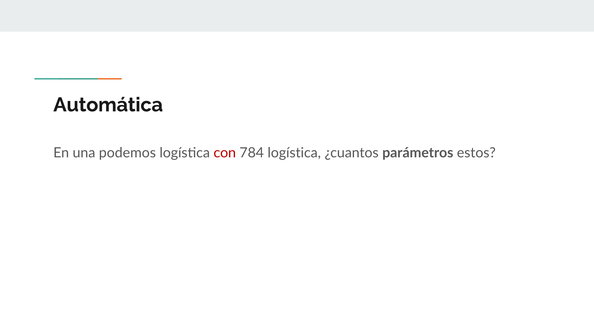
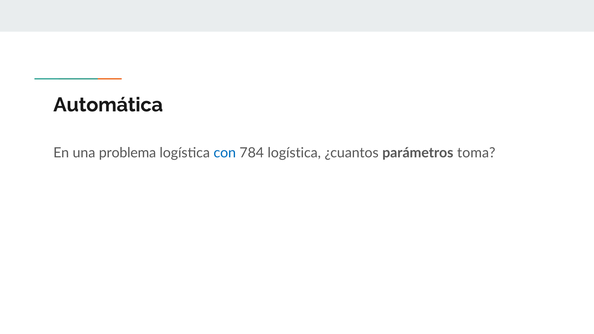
podemos: podemos -> problema
con colour: red -> blue
estos: estos -> toma
